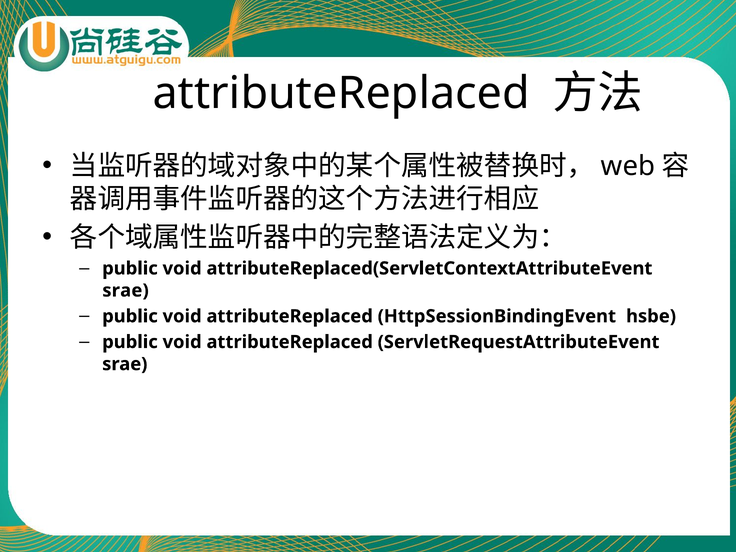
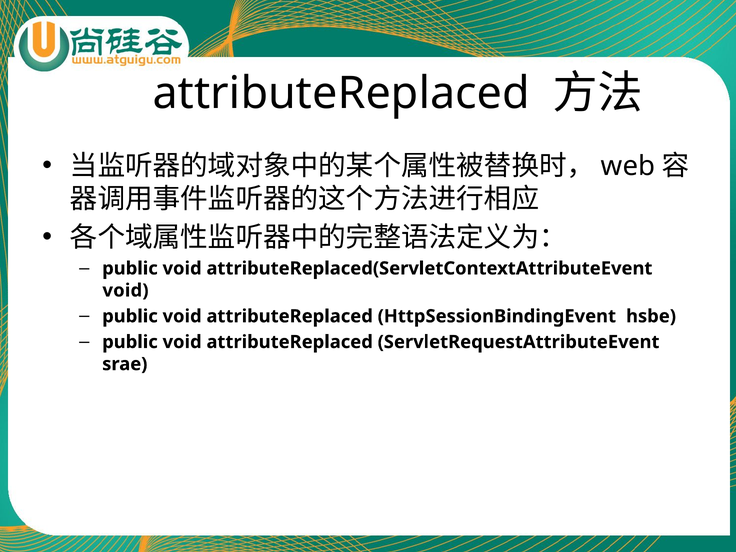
srae at (126, 291): srae -> void
